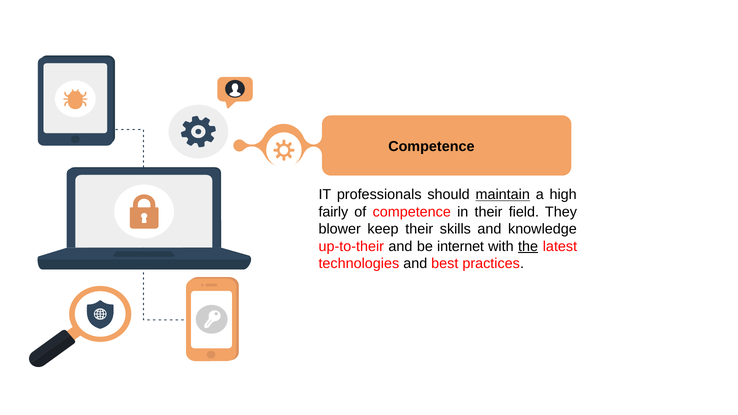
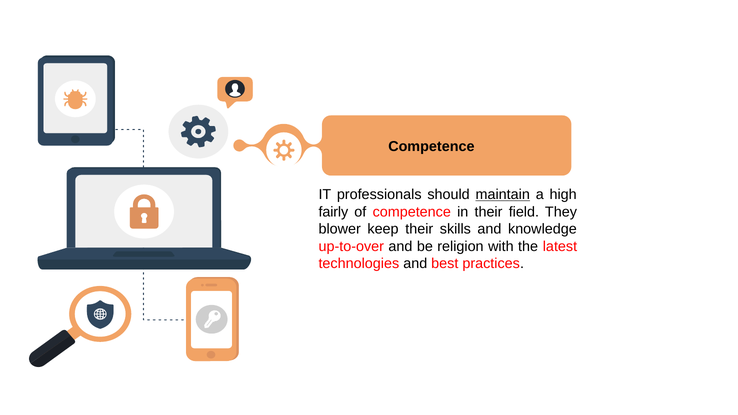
up-to-their: up-to-their -> up-to-over
internet: internet -> religion
the underline: present -> none
